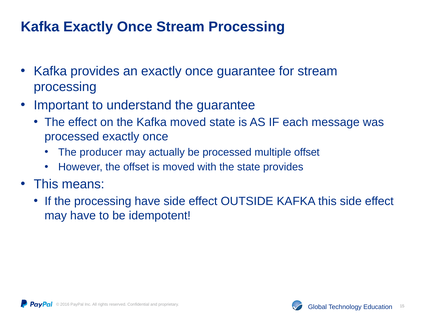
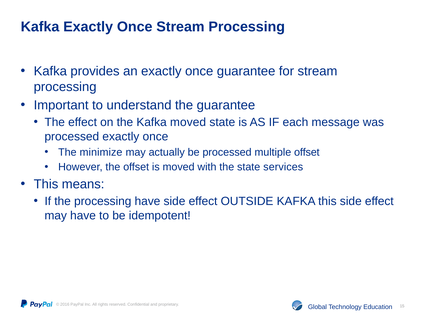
producer: producer -> minimize
state provides: provides -> services
